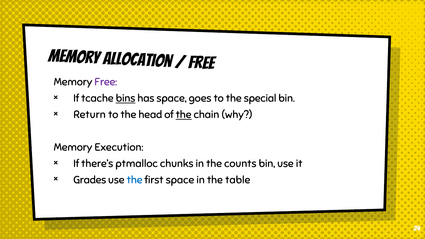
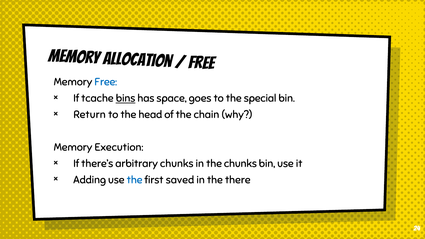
Free at (106, 82) colour: purple -> blue
the at (184, 115) underline: present -> none
ptmalloc: ptmalloc -> arbitrary
the counts: counts -> chunks
Grades: Grades -> Adding
first space: space -> saved
table: table -> there
